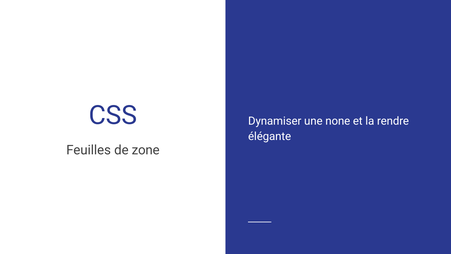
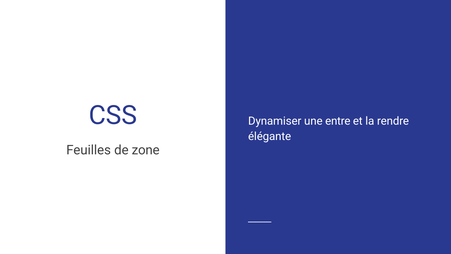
none: none -> entre
